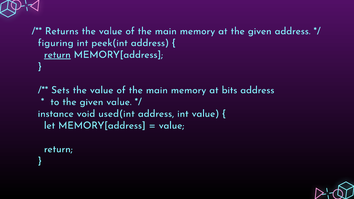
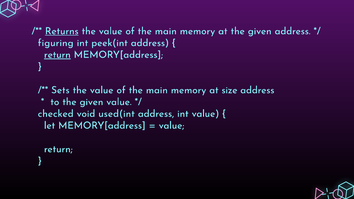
Returns underline: none -> present
bits: bits -> size
instance: instance -> checked
